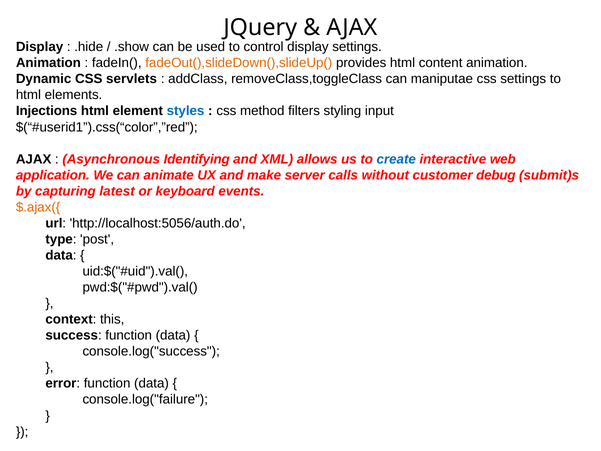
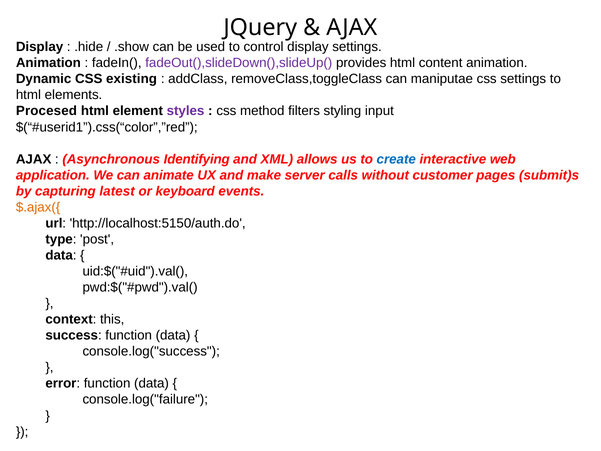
fadeOut(),slideDown(),slideUp( colour: orange -> purple
servlets: servlets -> existing
Injections: Injections -> Procesed
styles colour: blue -> purple
debug: debug -> pages
http://localhost:5056/auth.do: http://localhost:5056/auth.do -> http://localhost:5150/auth.do
